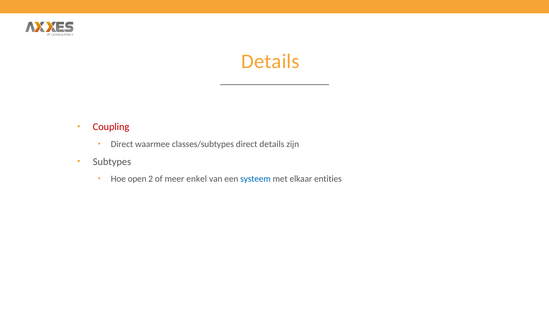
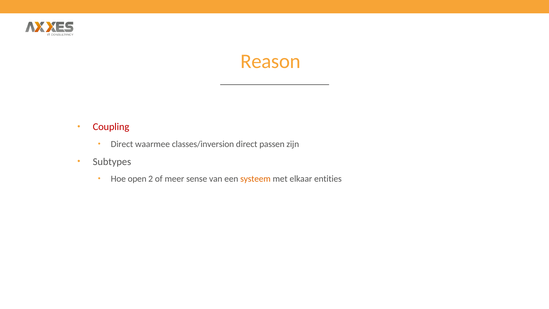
Details at (270, 61): Details -> Reason
classes/subtypes: classes/subtypes -> classes/inversion
direct details: details -> passen
enkel: enkel -> sense
systeem colour: blue -> orange
